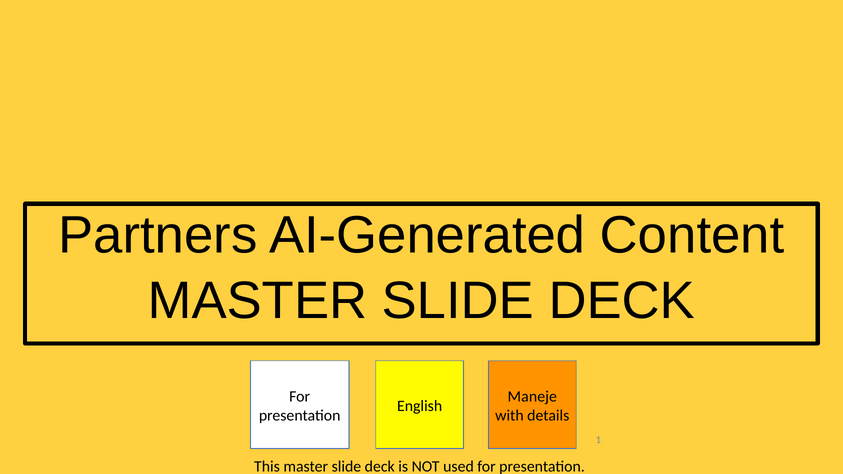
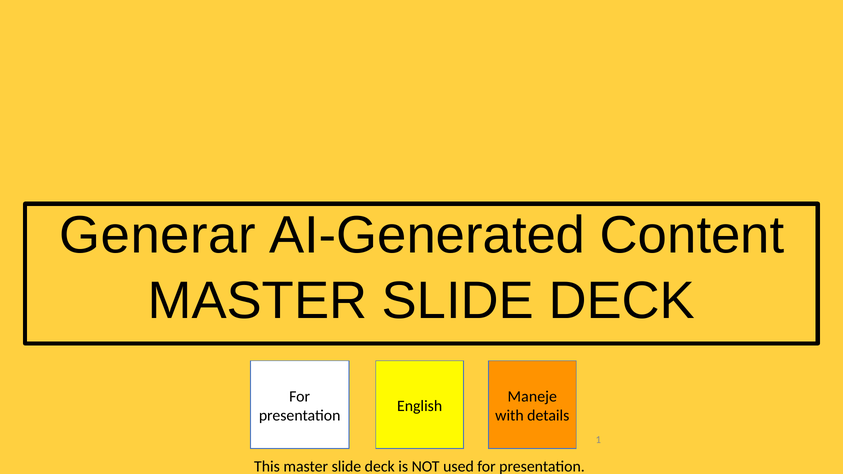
Partners: Partners -> Generar
